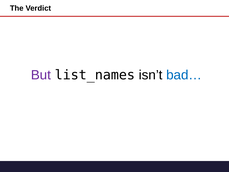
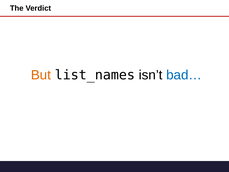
But colour: purple -> orange
